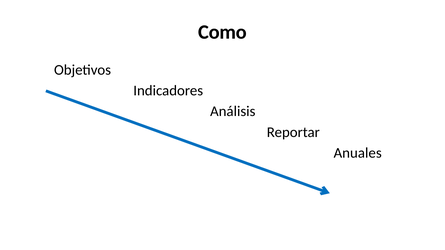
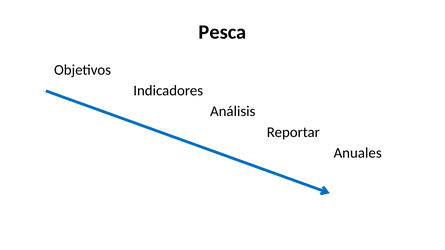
Como: Como -> Pesca
